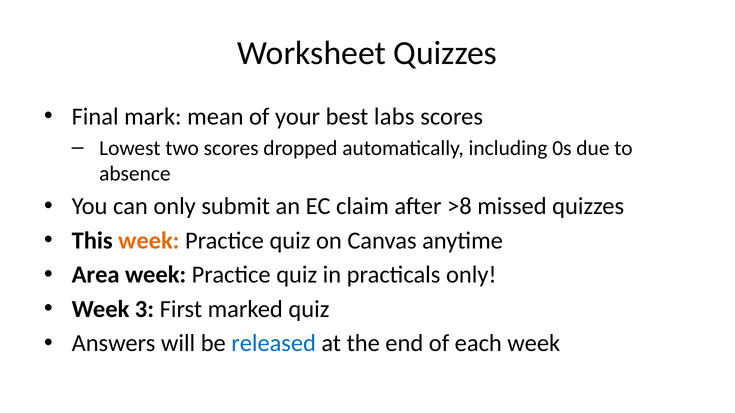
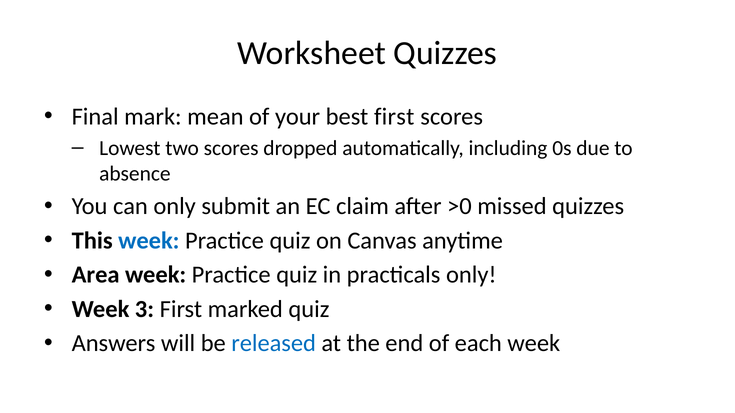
best labs: labs -> first
>8: >8 -> >0
week at (149, 241) colour: orange -> blue
